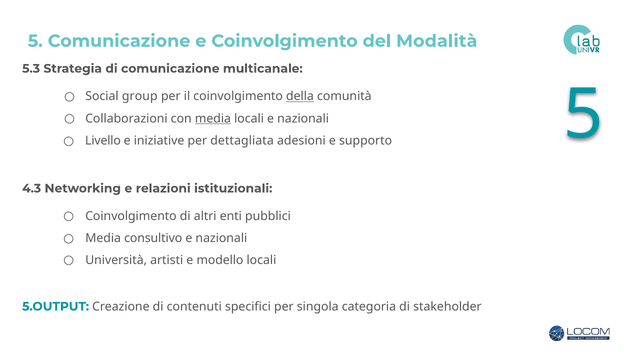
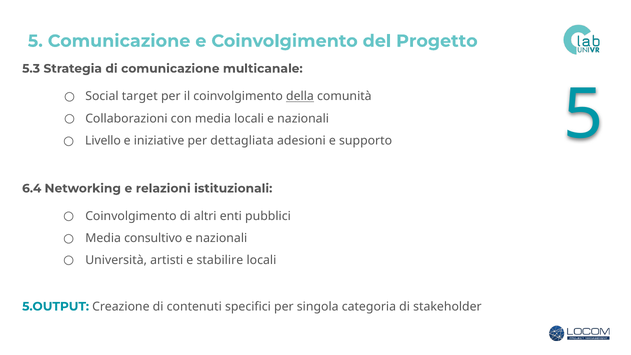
Modalità: Modalità -> Progetto
group: group -> target
media at (213, 118) underline: present -> none
4.3: 4.3 -> 6.4
modello: modello -> stabilire
